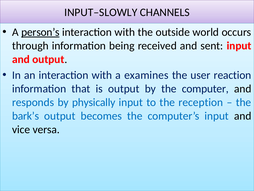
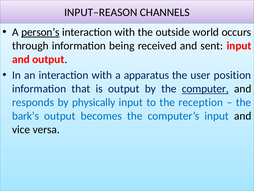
INPUT–SLOWLY: INPUT–SLOWLY -> INPUT–REASON
examines: examines -> apparatus
reaction: reaction -> position
computer underline: none -> present
